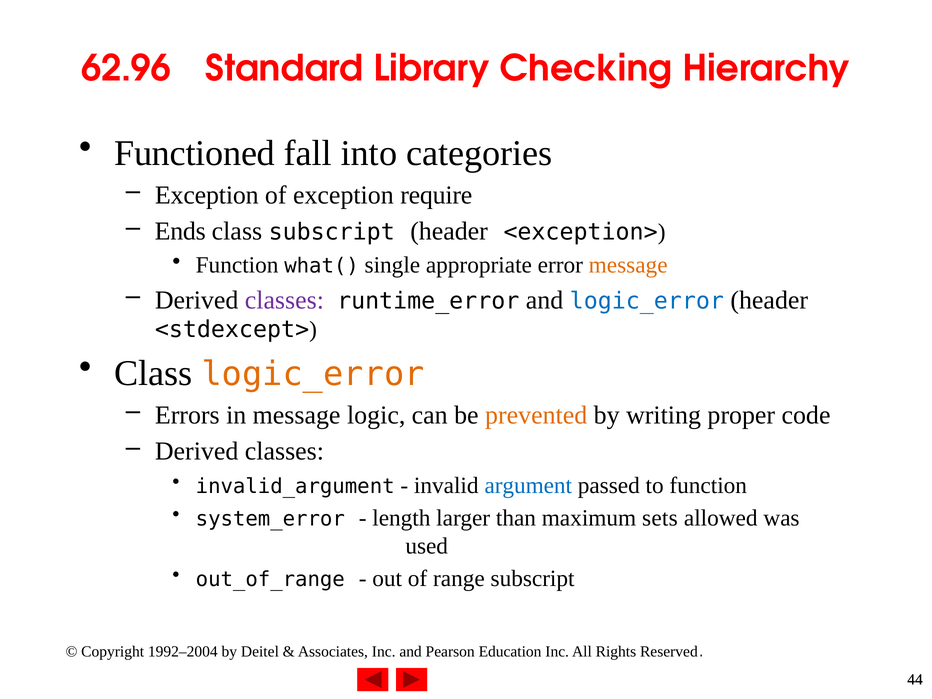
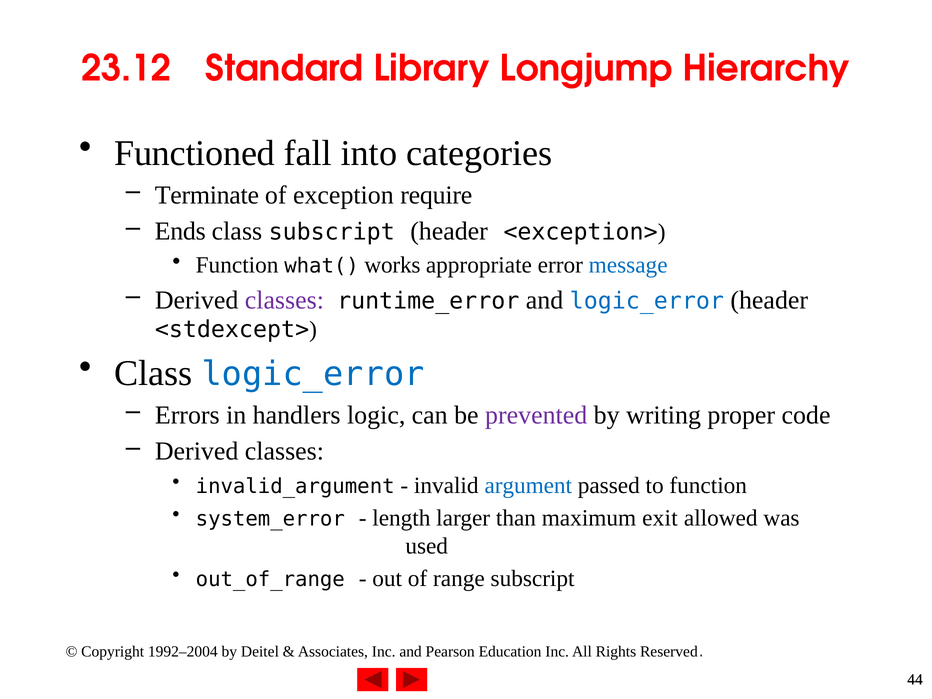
62.96: 62.96 -> 23.12
Checking: Checking -> Longjump
Exception at (207, 195): Exception -> Terminate
single: single -> works
message at (628, 265) colour: orange -> blue
logic_error at (313, 374) colour: orange -> blue
in message: message -> handlers
prevented colour: orange -> purple
sets: sets -> exit
